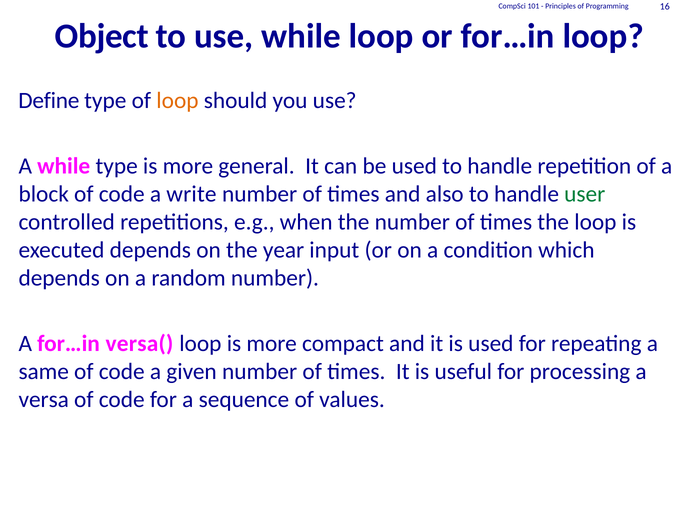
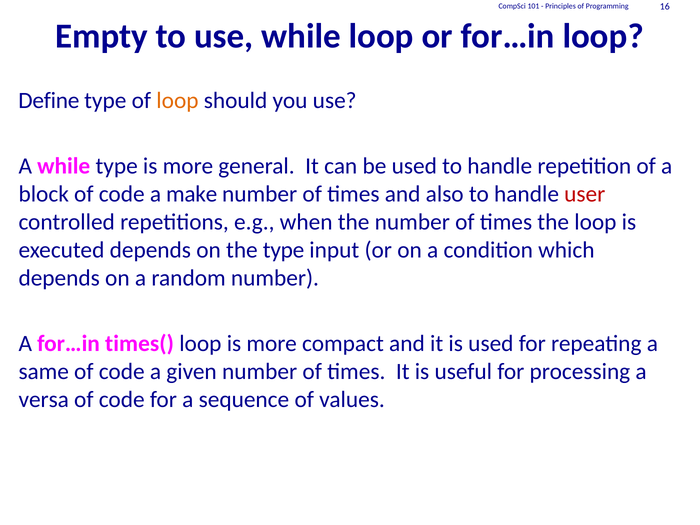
Object: Object -> Empty
write: write -> make
user colour: green -> red
the year: year -> type
versa(: versa( -> times(
